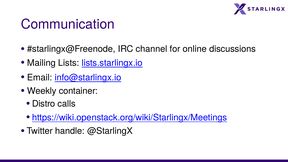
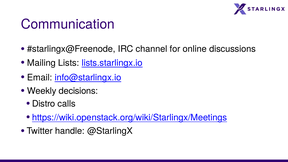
container: container -> decisions
